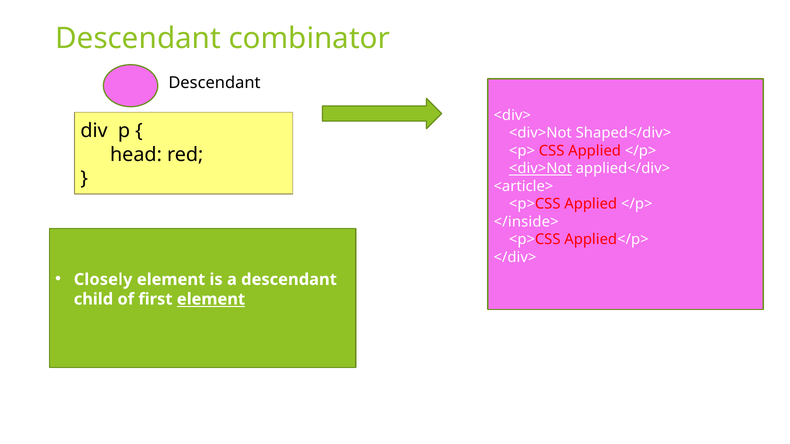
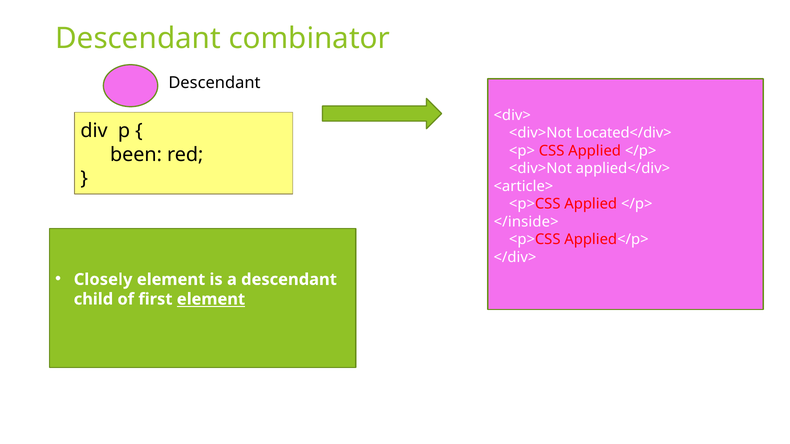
Shaped</div>: Shaped</div> -> Located</div>
head: head -> been
<div>Not at (540, 169) underline: present -> none
